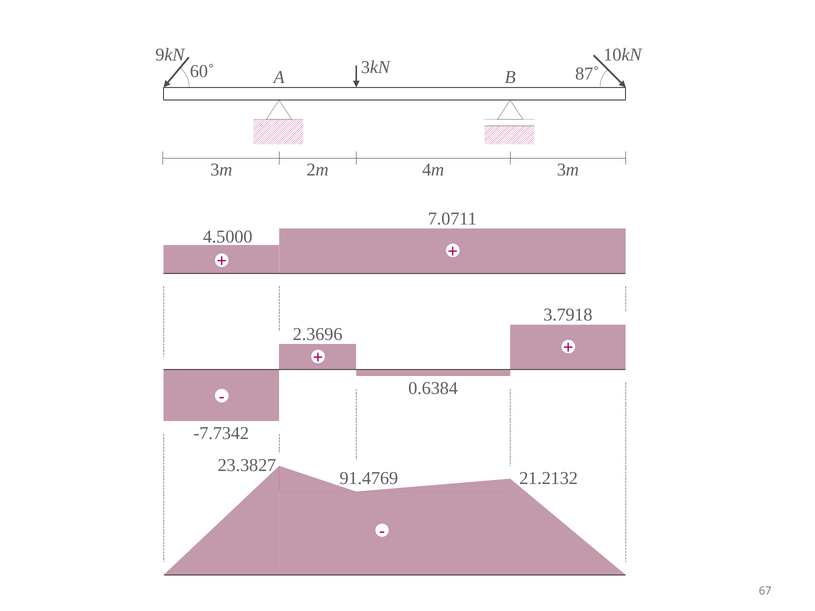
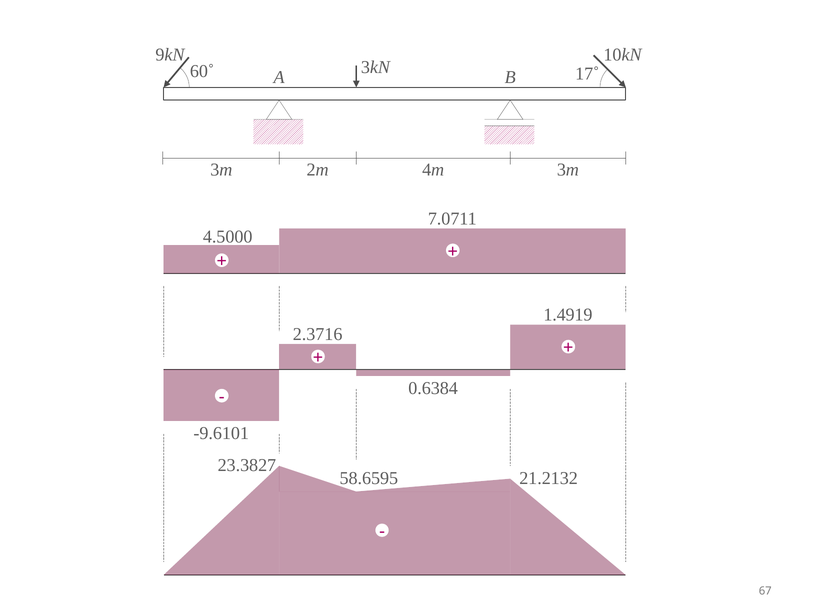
87˚: 87˚ -> 17˚
3.7918: 3.7918 -> 1.4919
2.3696: 2.3696 -> 2.3716
-7.7342: -7.7342 -> -9.6101
91.4769: 91.4769 -> 58.6595
